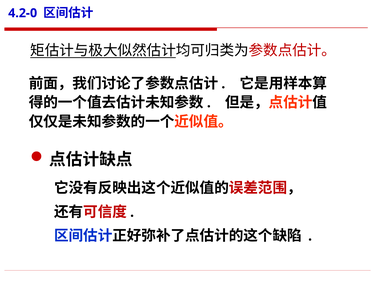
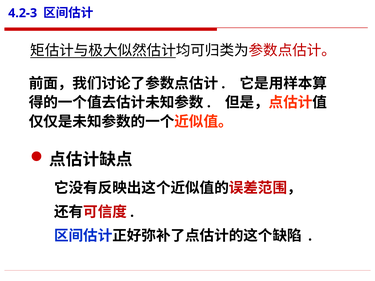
4.2-0: 4.2-0 -> 4.2-3
